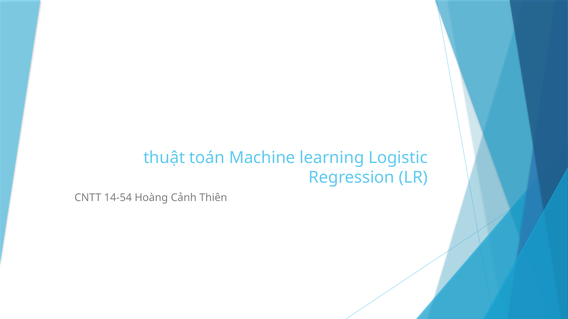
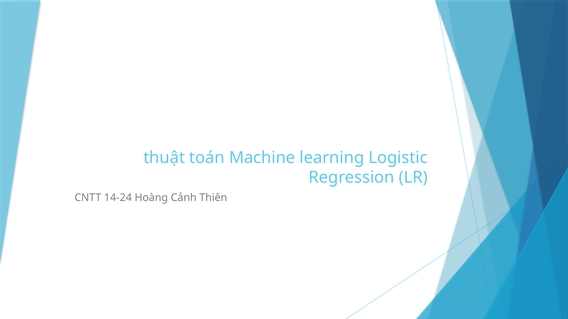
14-54: 14-54 -> 14-24
